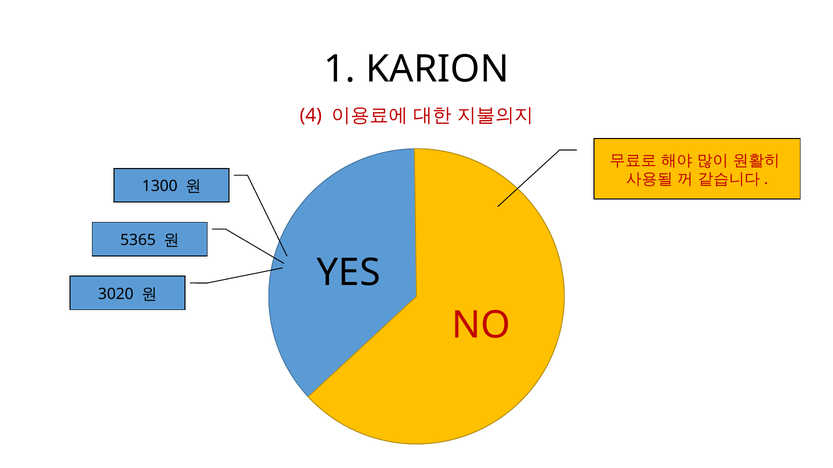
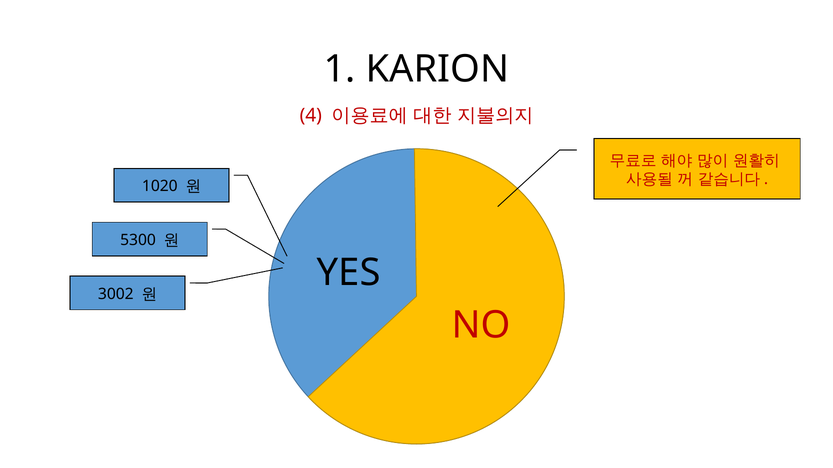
1300: 1300 -> 1020
5365: 5365 -> 5300
3020: 3020 -> 3002
